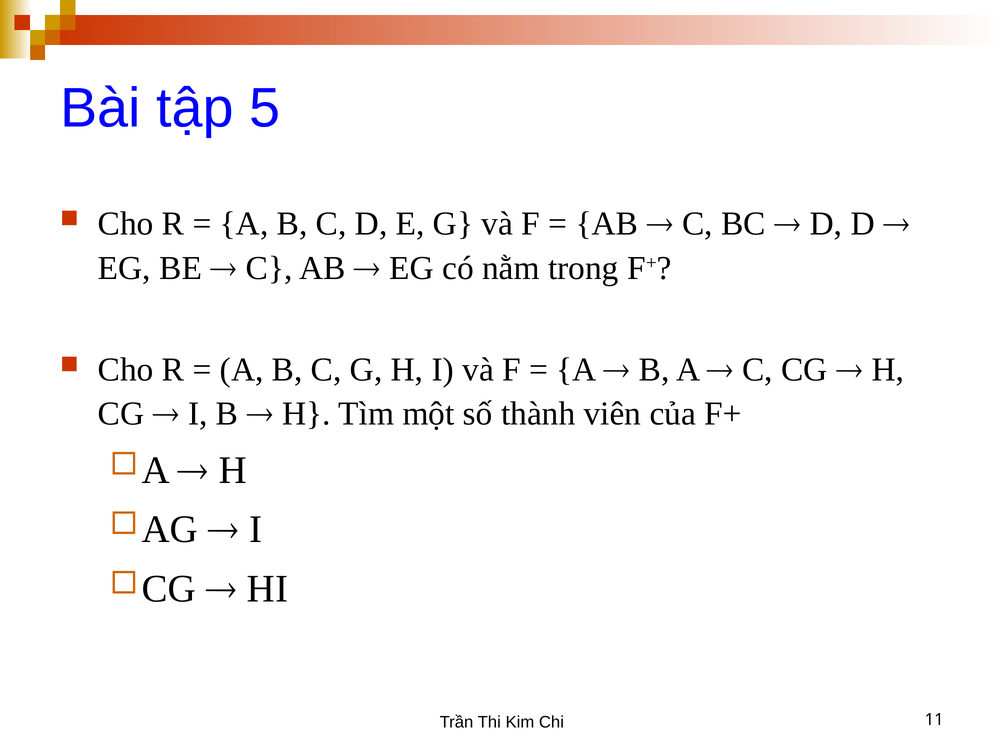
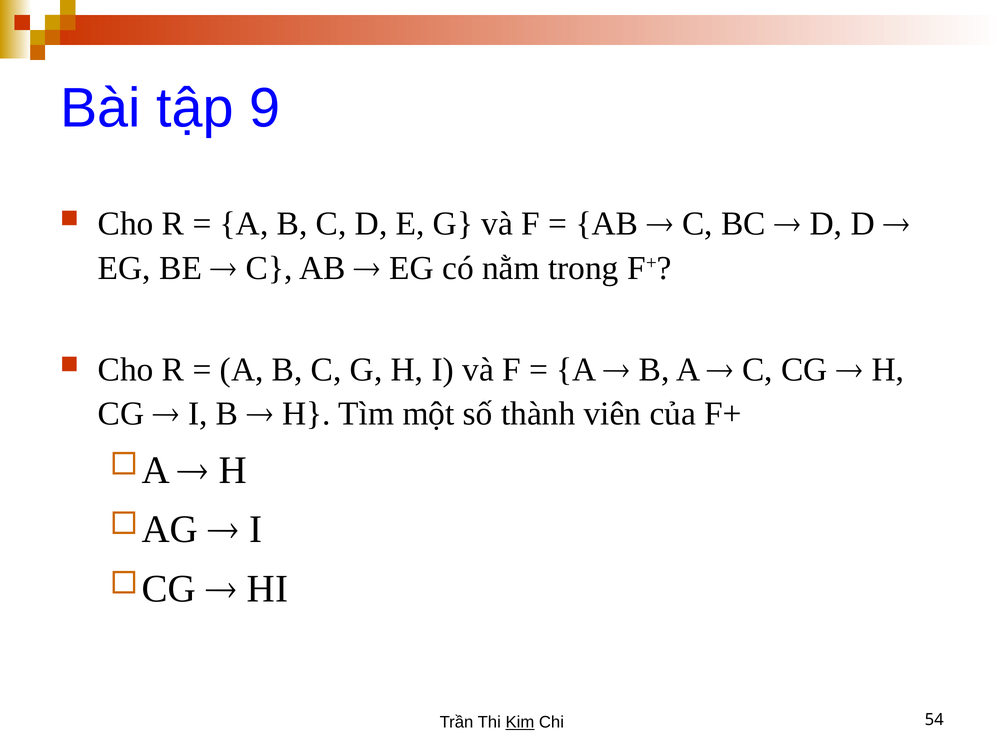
5: 5 -> 9
Kim underline: none -> present
11: 11 -> 54
